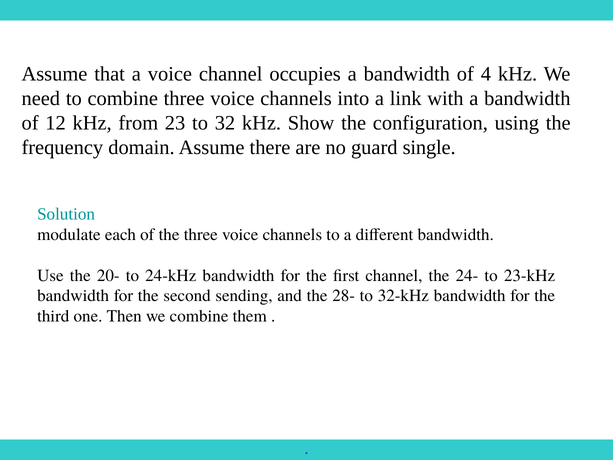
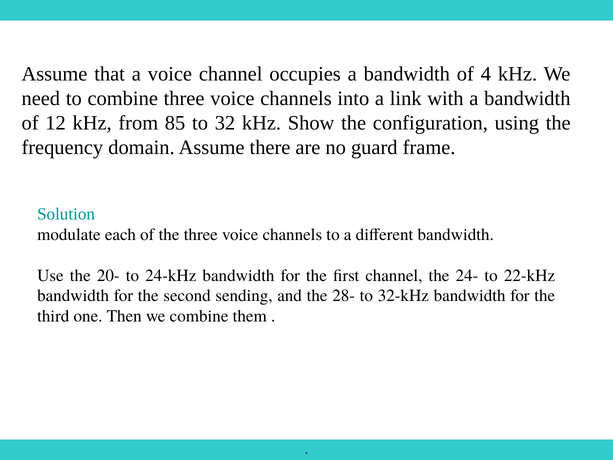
23: 23 -> 85
single: single -> frame
23-kHz: 23-kHz -> 22-kHz
